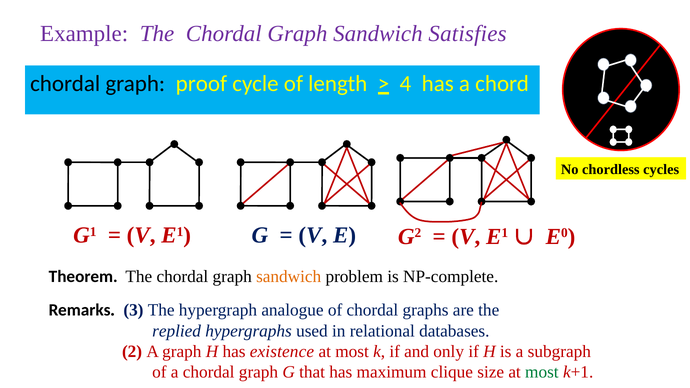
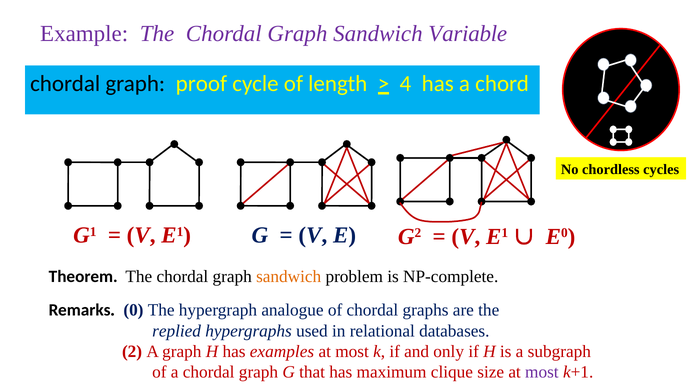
Satisfies: Satisfies -> Variable
3: 3 -> 0
existence: existence -> examples
most at (542, 372) colour: green -> purple
